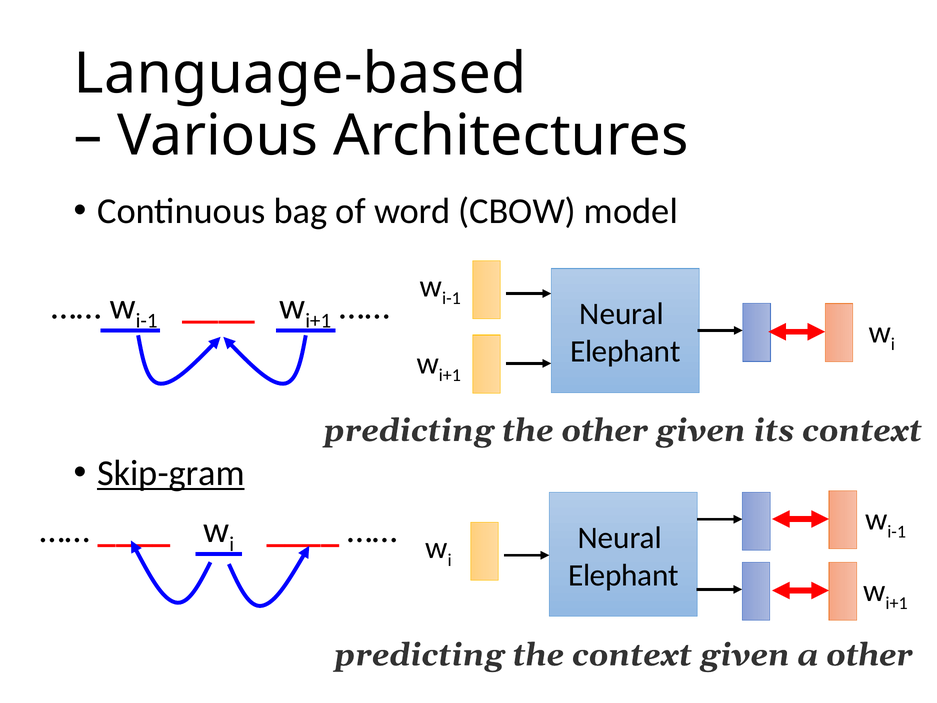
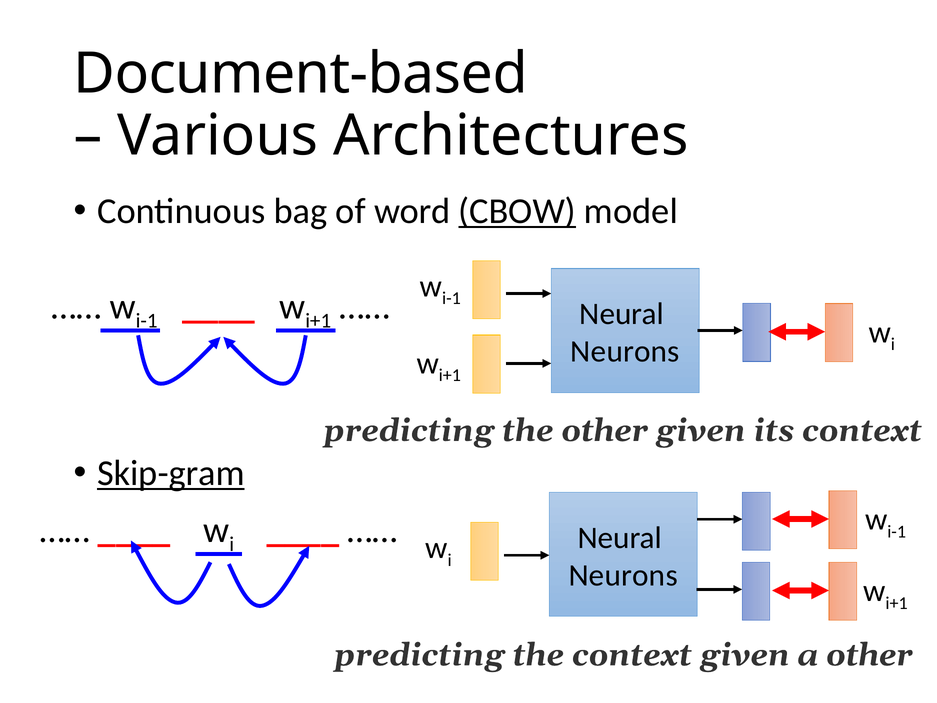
Language-based: Language-based -> Document-based
CBOW underline: none -> present
Elephant at (625, 352): Elephant -> Neurons
Elephant at (623, 575): Elephant -> Neurons
